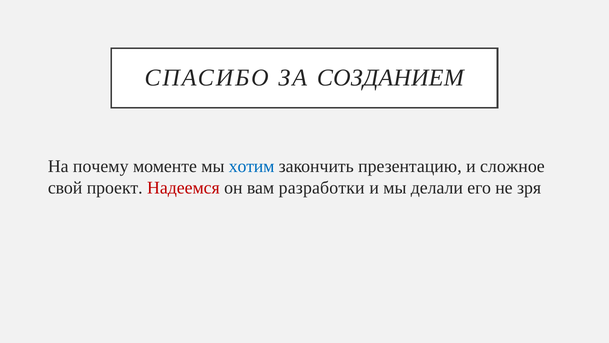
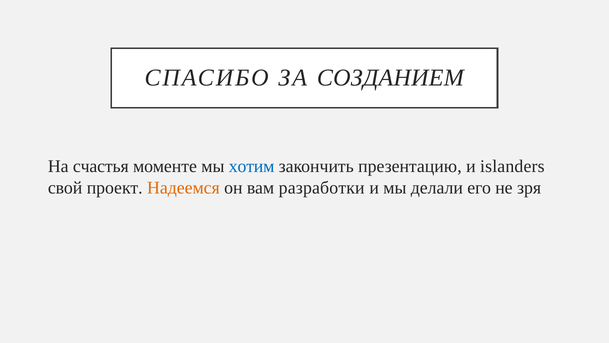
почему: почему -> счастья
сложное: сложное -> islanders
Надеемся colour: red -> orange
